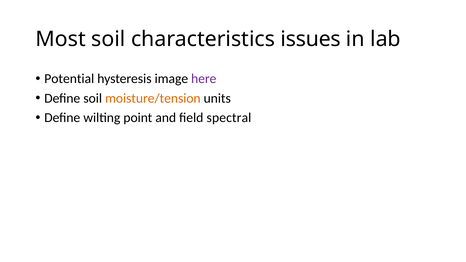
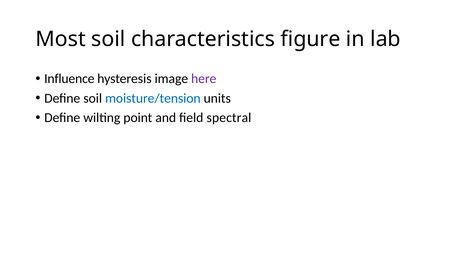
issues: issues -> figure
Potential: Potential -> Influence
moisture/tension colour: orange -> blue
